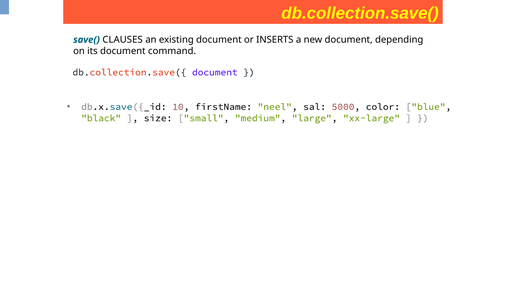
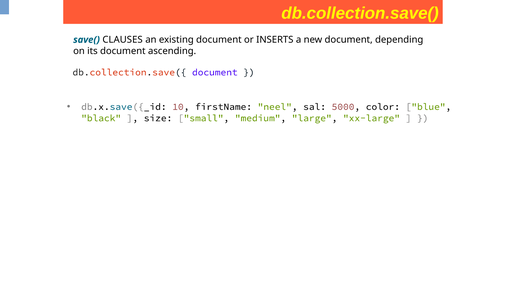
command: command -> ascending
